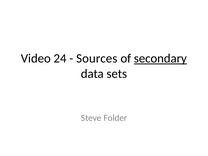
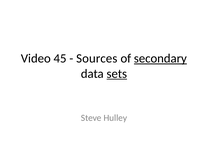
24: 24 -> 45
sets underline: none -> present
Folder: Folder -> Hulley
